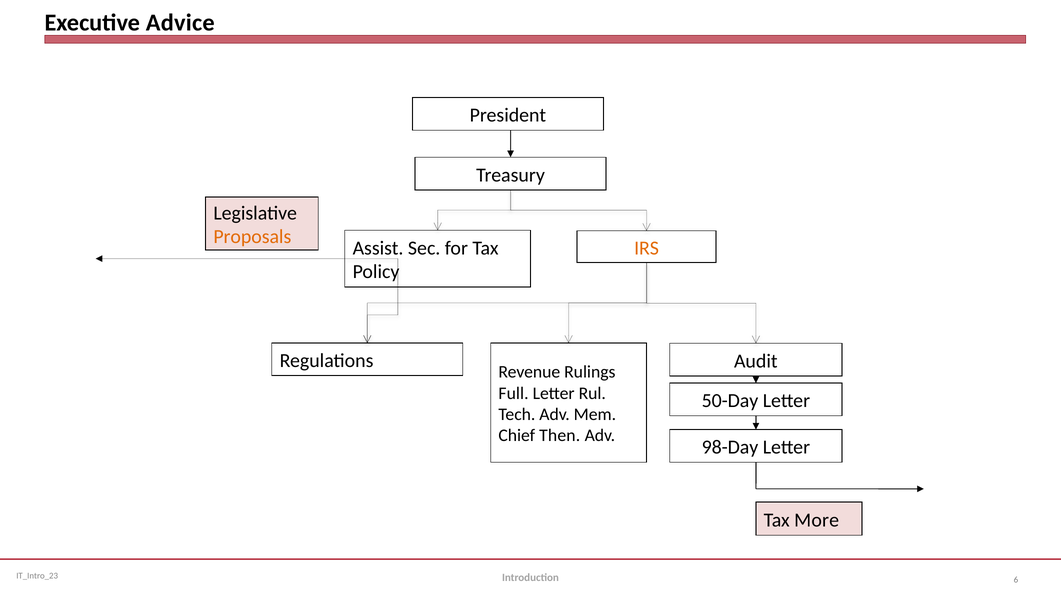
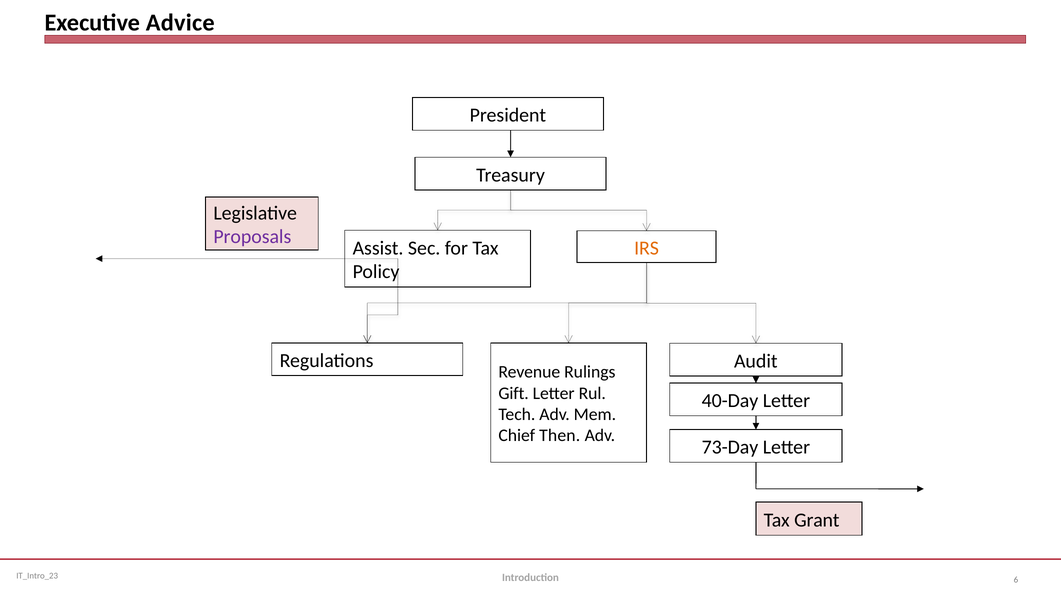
Proposals colour: orange -> purple
Full: Full -> Gift
50-Day: 50-Day -> 40-Day
98-Day: 98-Day -> 73-Day
More: More -> Grant
